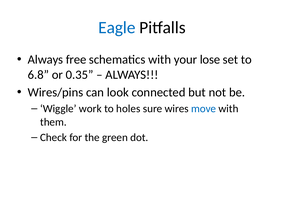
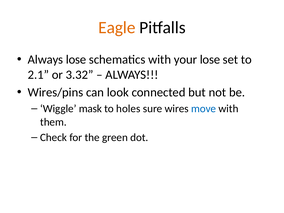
Eagle colour: blue -> orange
Always free: free -> lose
6.8: 6.8 -> 2.1
0.35: 0.35 -> 3.32
work: work -> mask
